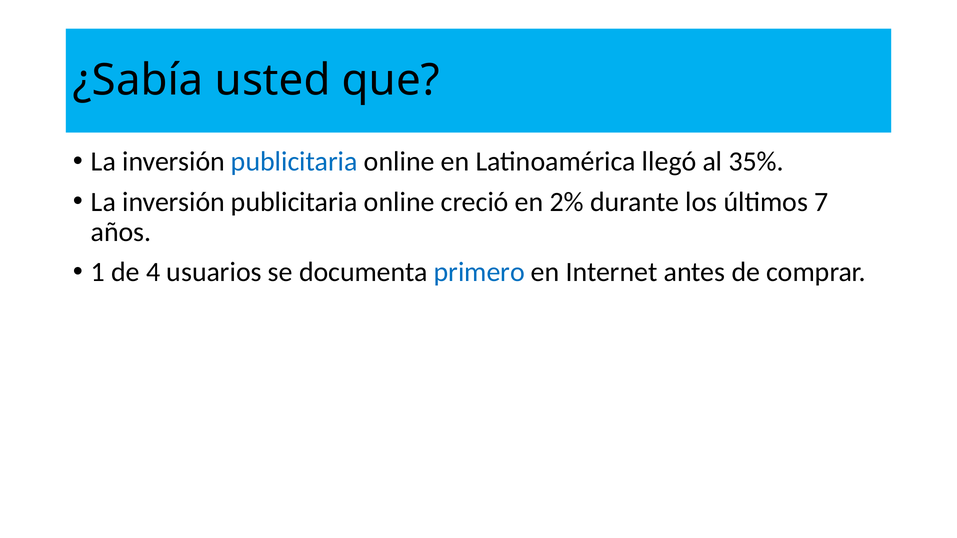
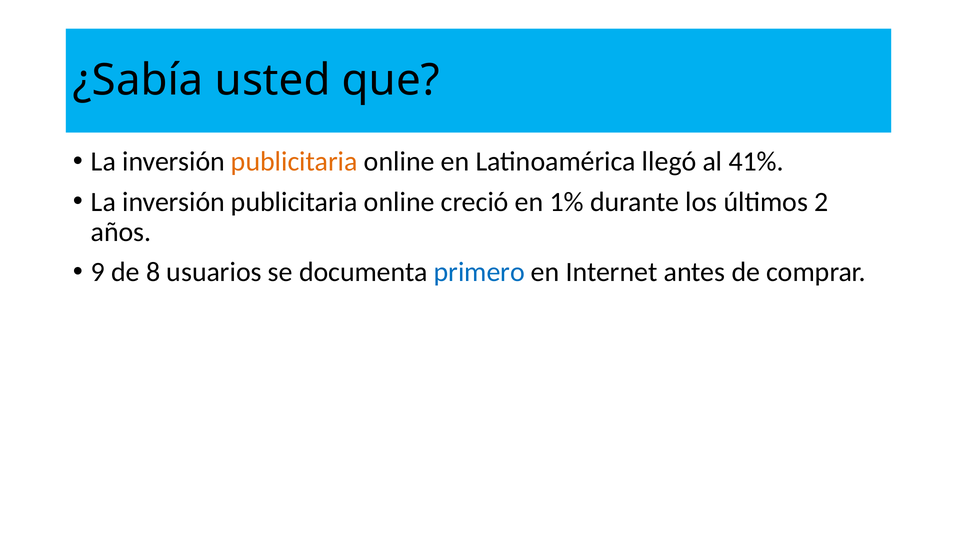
publicitaria at (294, 162) colour: blue -> orange
35%: 35% -> 41%
2%: 2% -> 1%
7: 7 -> 2
1: 1 -> 9
4: 4 -> 8
